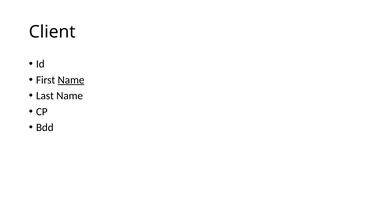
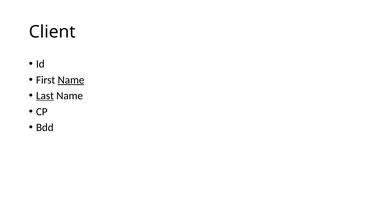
Last underline: none -> present
